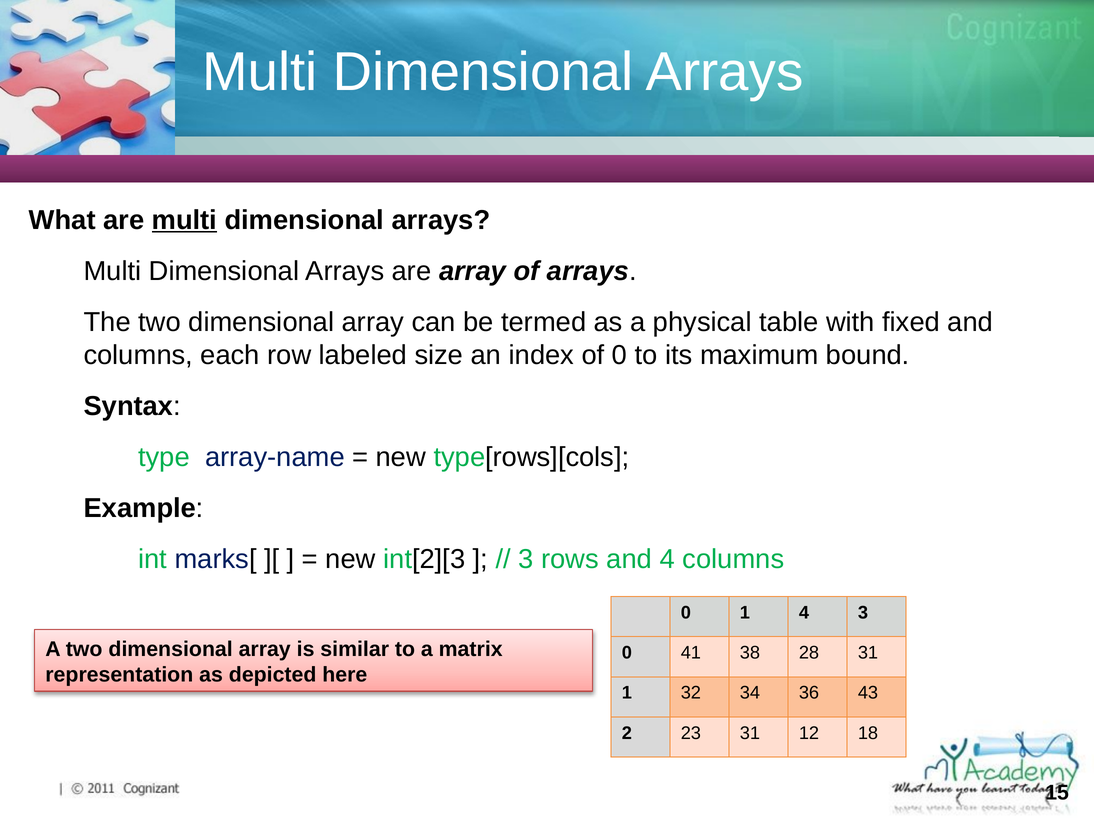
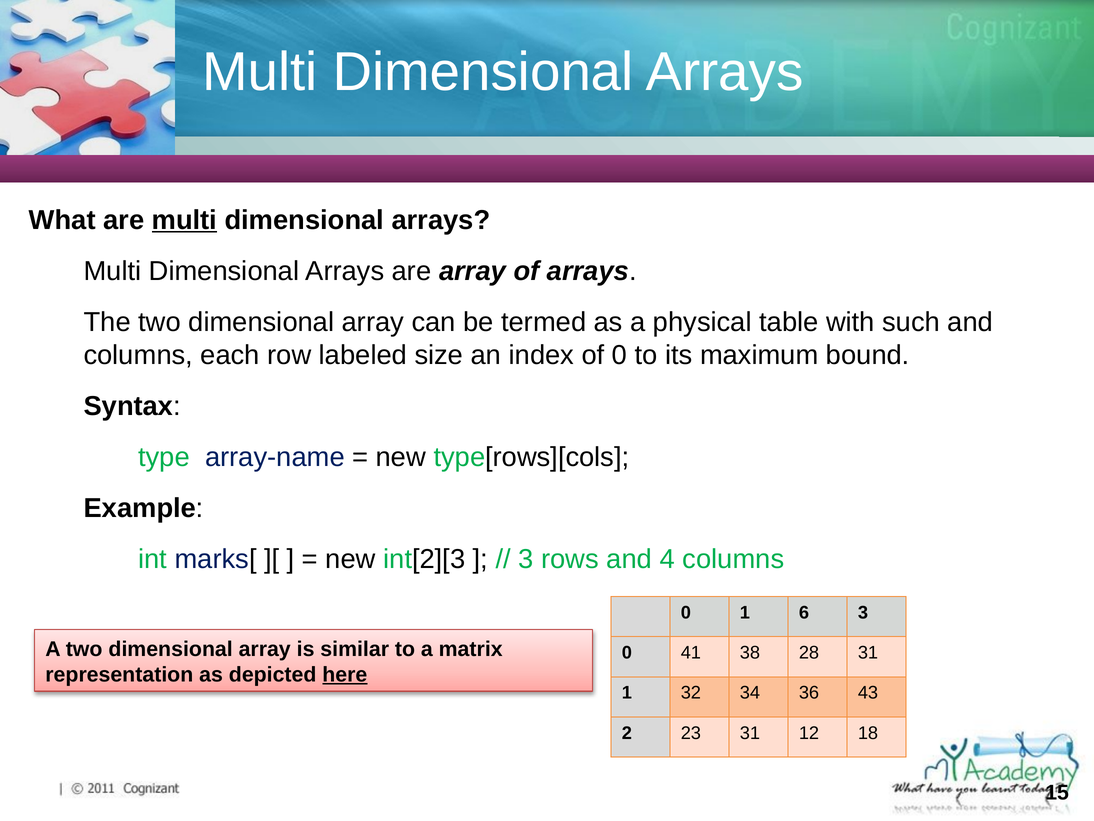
fixed: fixed -> such
1 4: 4 -> 6
here underline: none -> present
